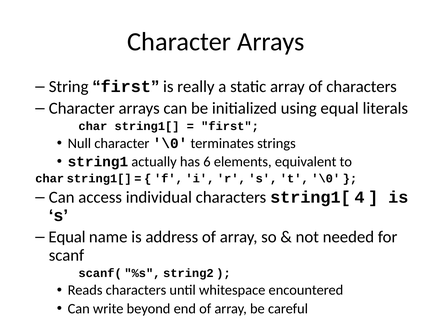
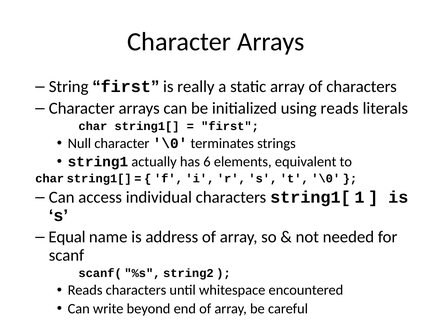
using equal: equal -> reads
4: 4 -> 1
